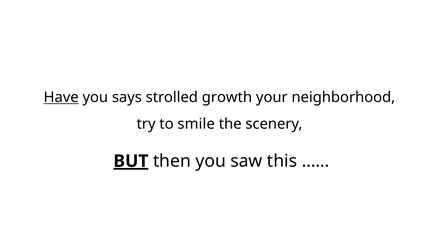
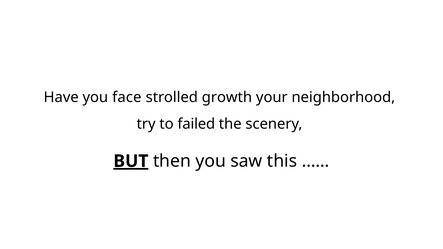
Have underline: present -> none
says: says -> face
smile: smile -> failed
